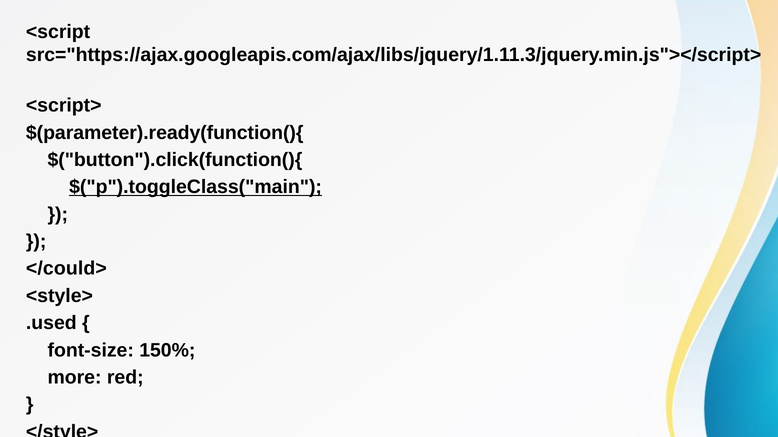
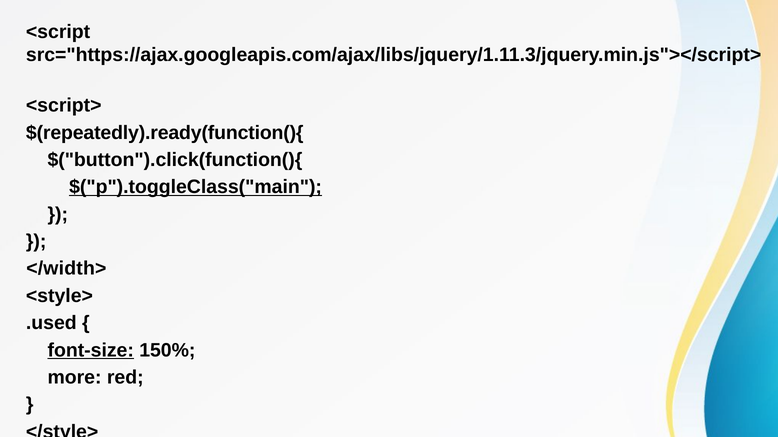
$(parameter).ready(function(){: $(parameter).ready(function(){ -> $(repeatedly).ready(function(){
</could>: </could> -> </width>
font-size underline: none -> present
